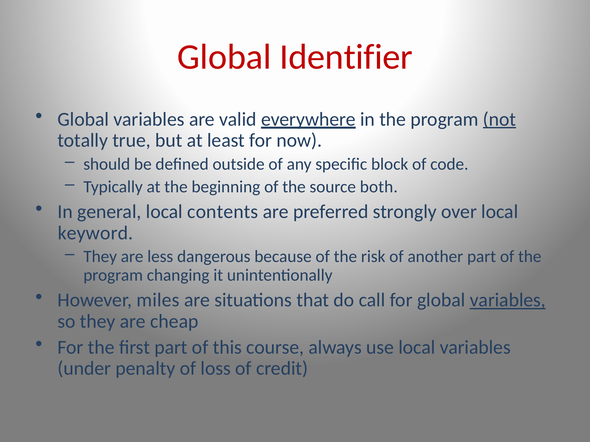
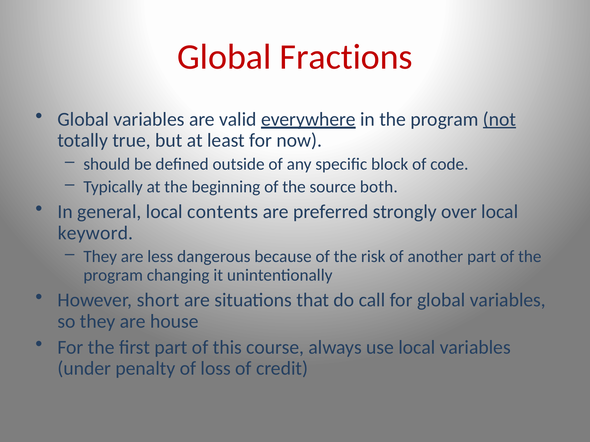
Identifier: Identifier -> Fractions
miles: miles -> short
variables at (508, 300) underline: present -> none
cheap: cheap -> house
